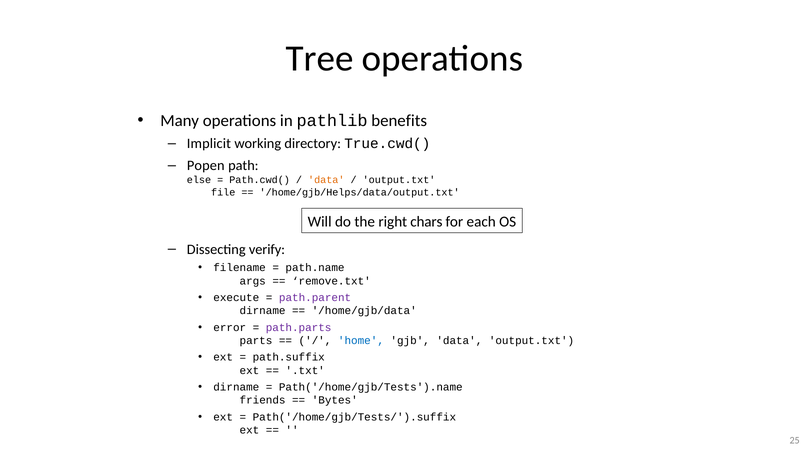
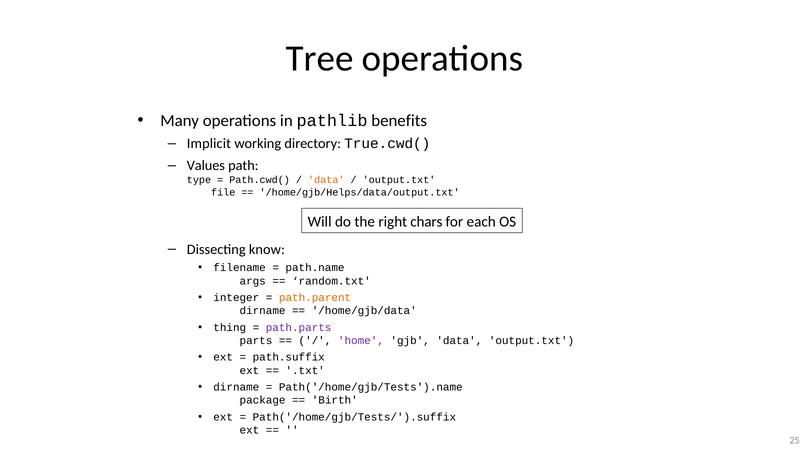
Popen: Popen -> Values
else: else -> type
verify: verify -> know
remove.txt: remove.txt -> random.txt
execute: execute -> integer
path.parent colour: purple -> orange
error: error -> thing
home colour: blue -> purple
friends: friends -> package
Bytes: Bytes -> Birth
